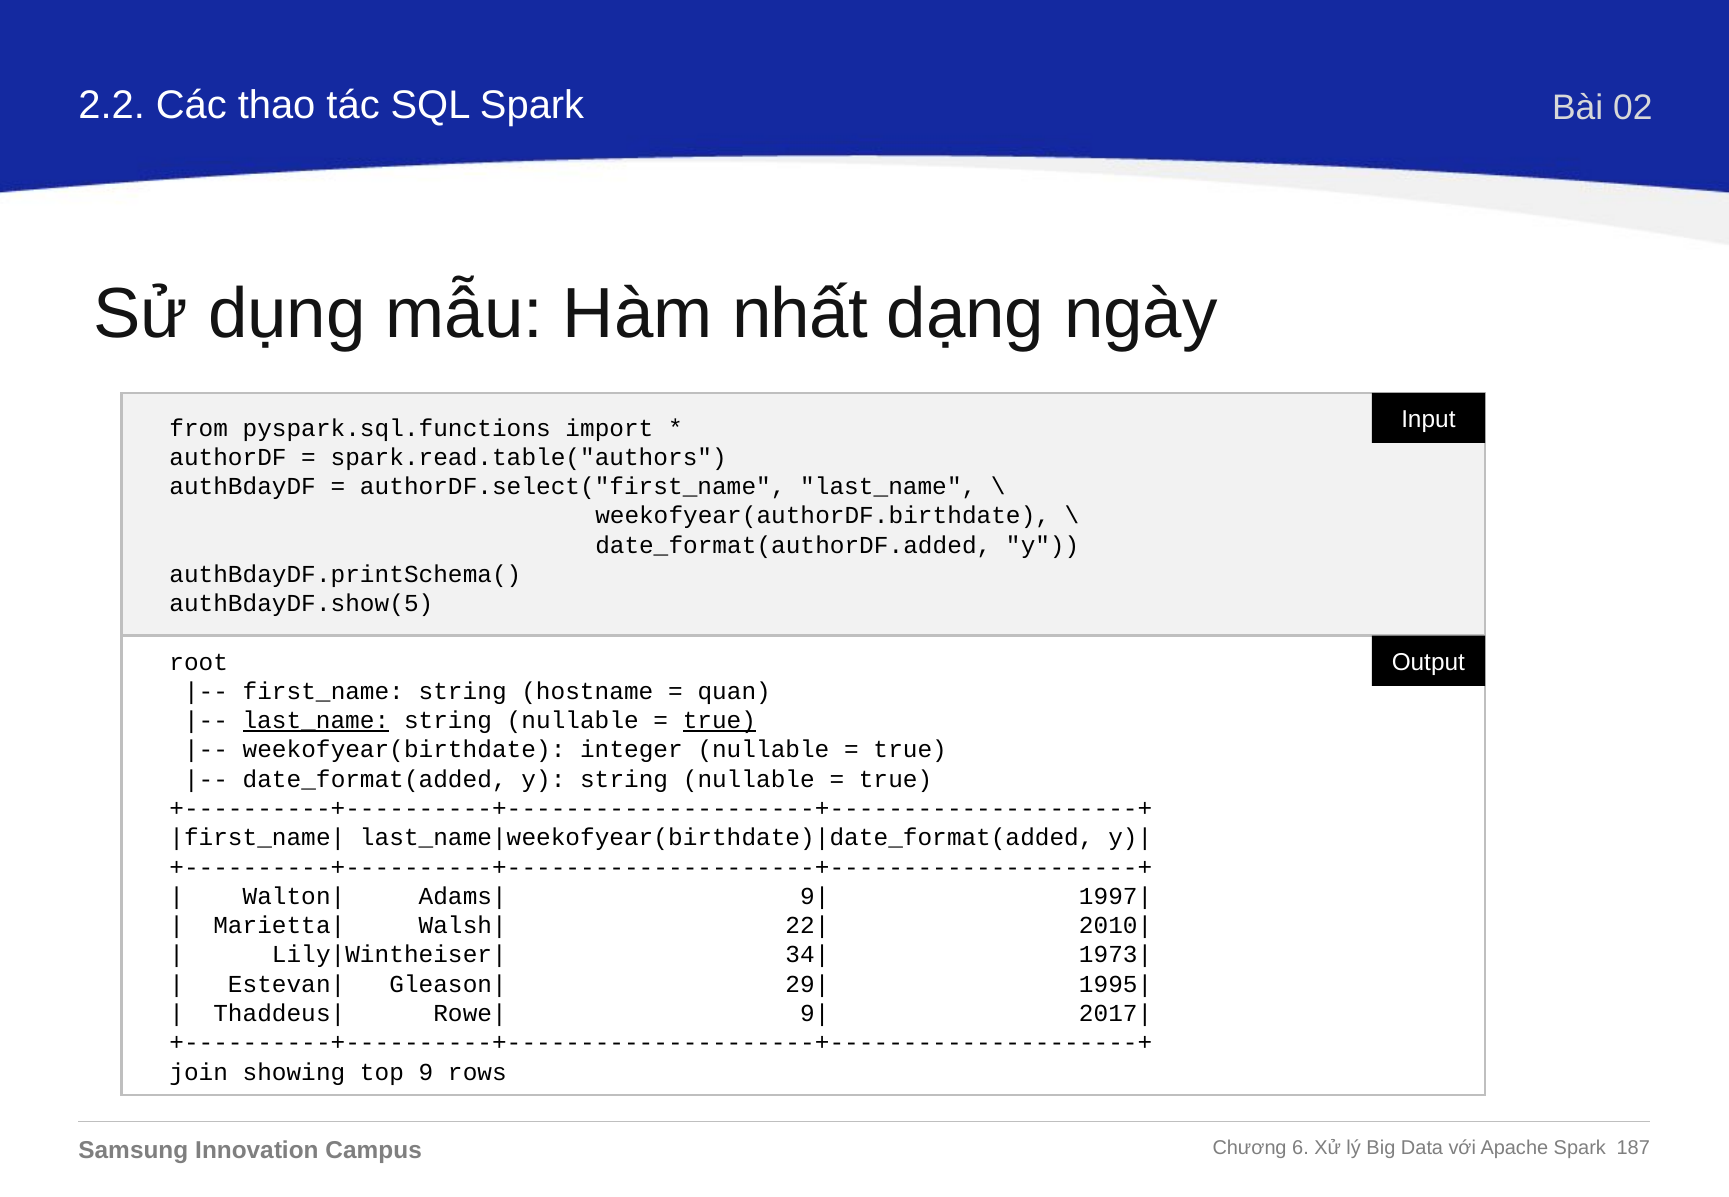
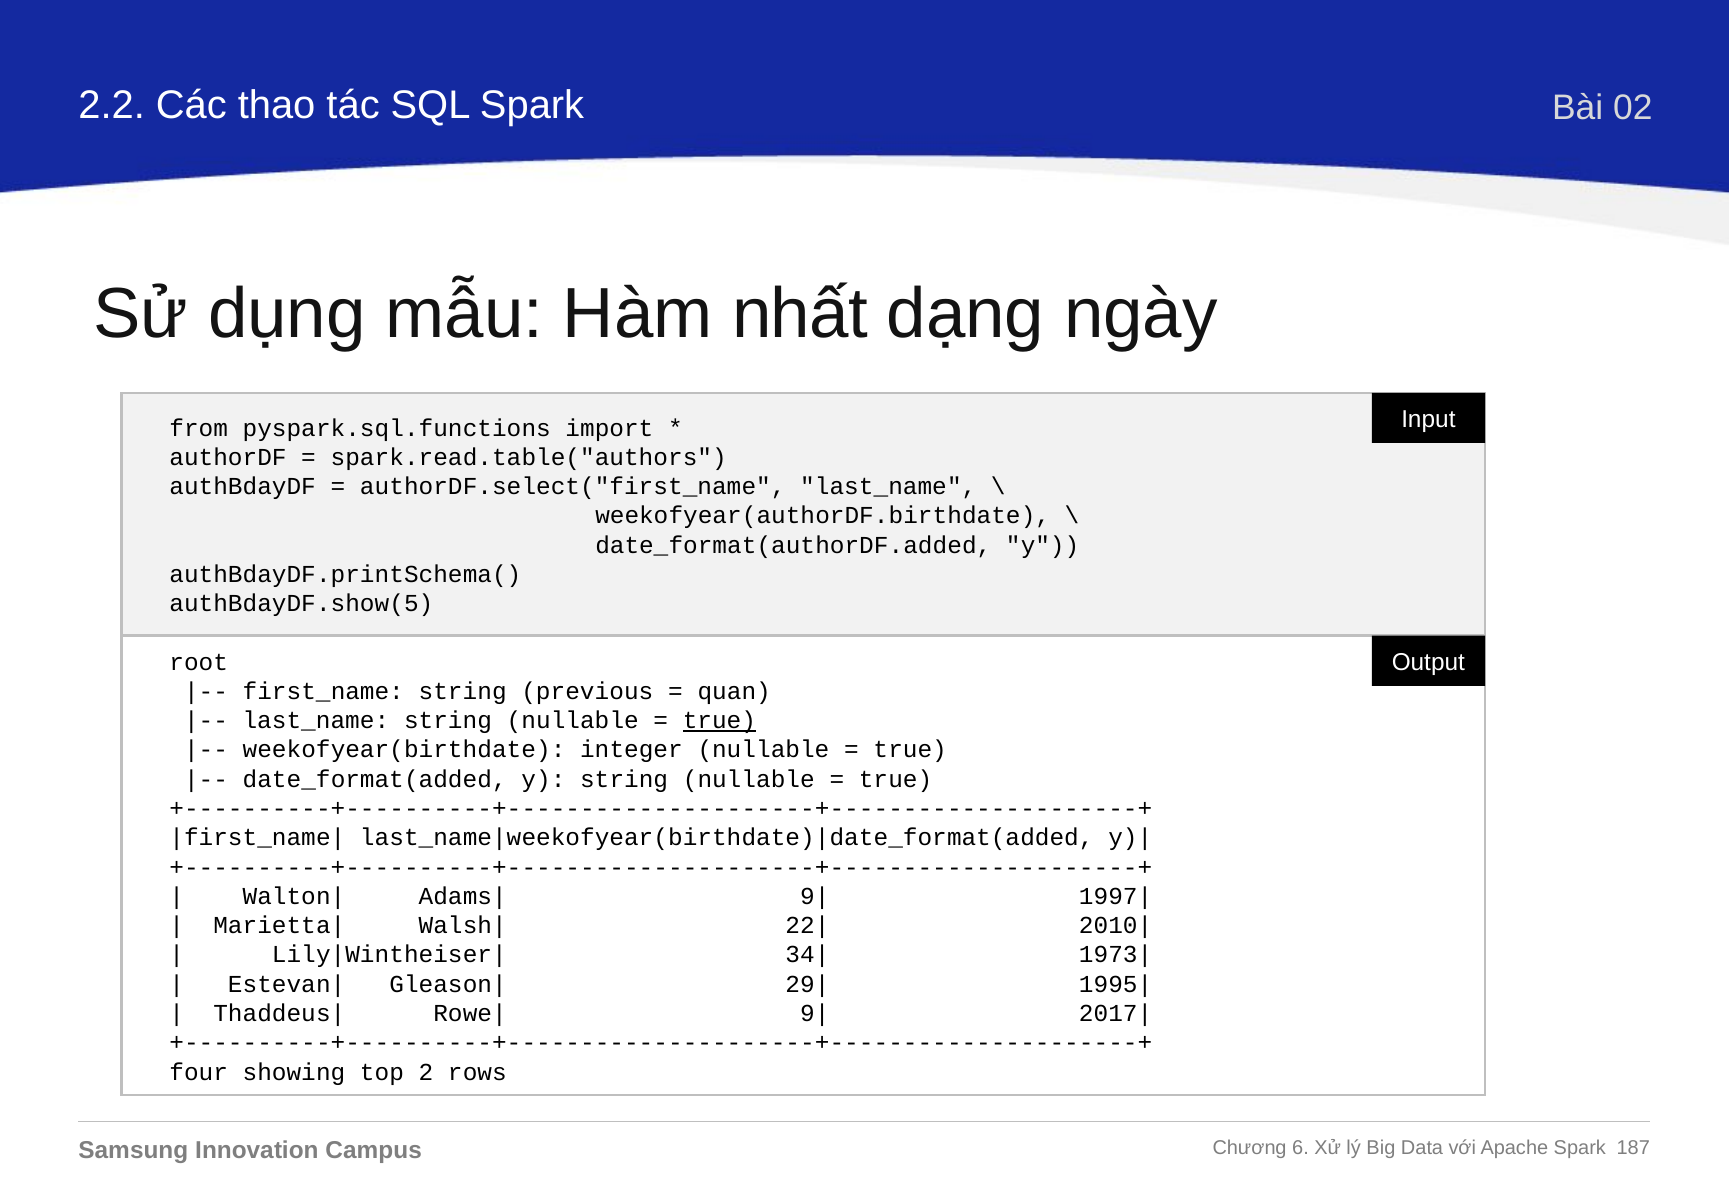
hostname: hostname -> previous
last_name at (316, 721) underline: present -> none
join: join -> four
9: 9 -> 2
